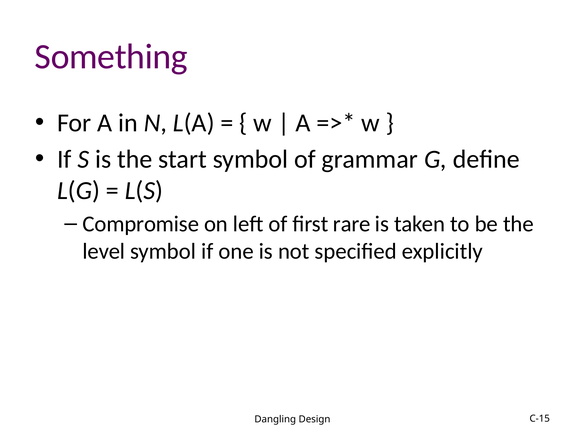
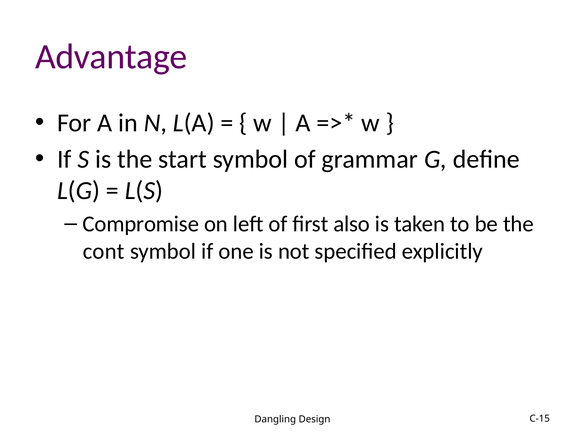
Something: Something -> Advantage
rare: rare -> also
level: level -> cont
